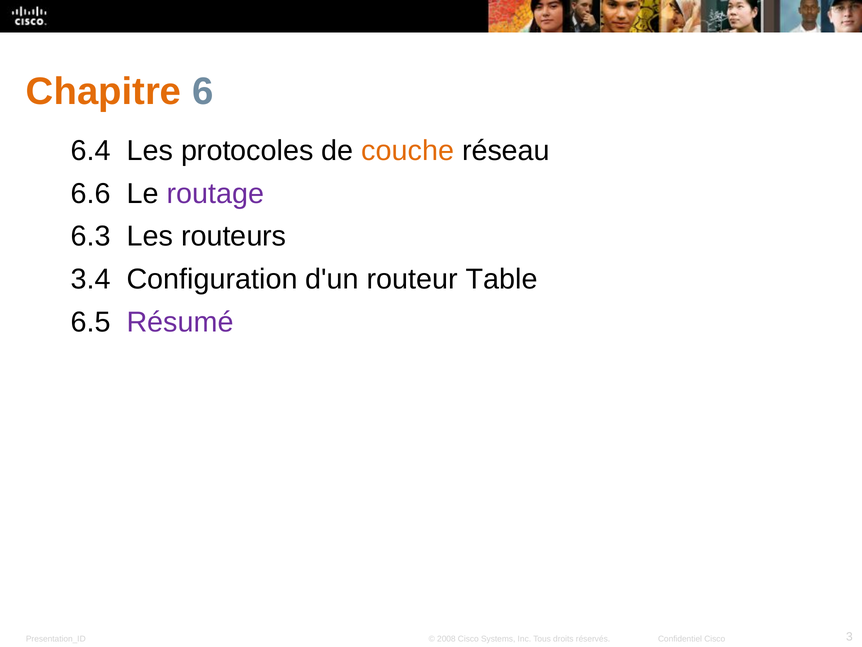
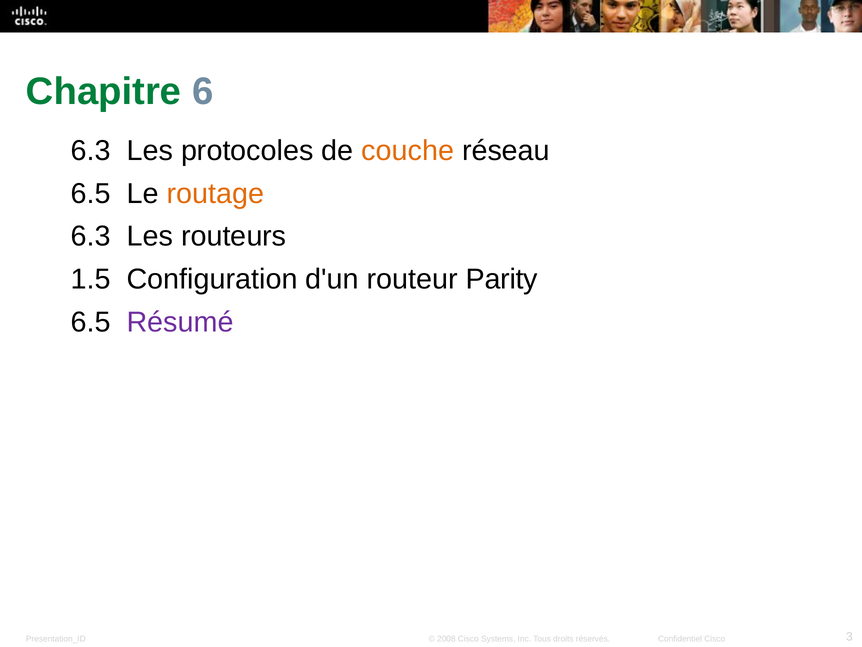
Chapitre colour: orange -> green
6.4 at (91, 151): 6.4 -> 6.3
6.6 at (91, 193): 6.6 -> 6.5
routage colour: purple -> orange
3.4: 3.4 -> 1.5
Table: Table -> Parity
